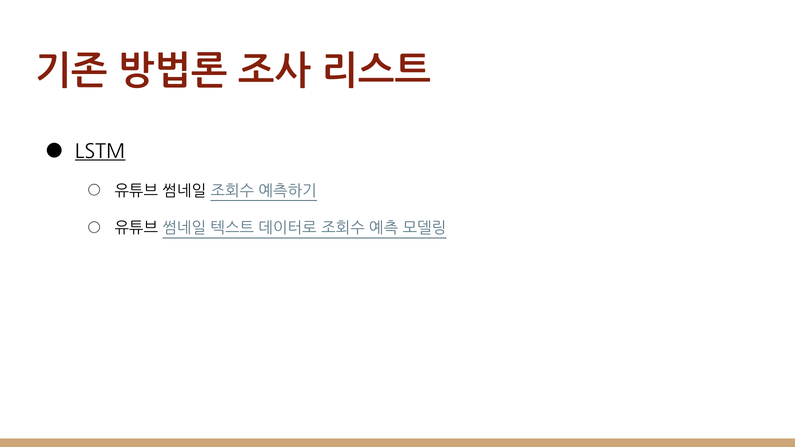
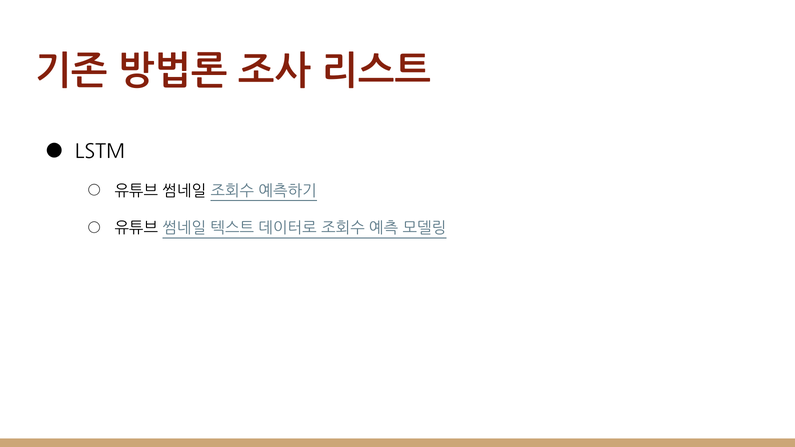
LSTM underline: present -> none
